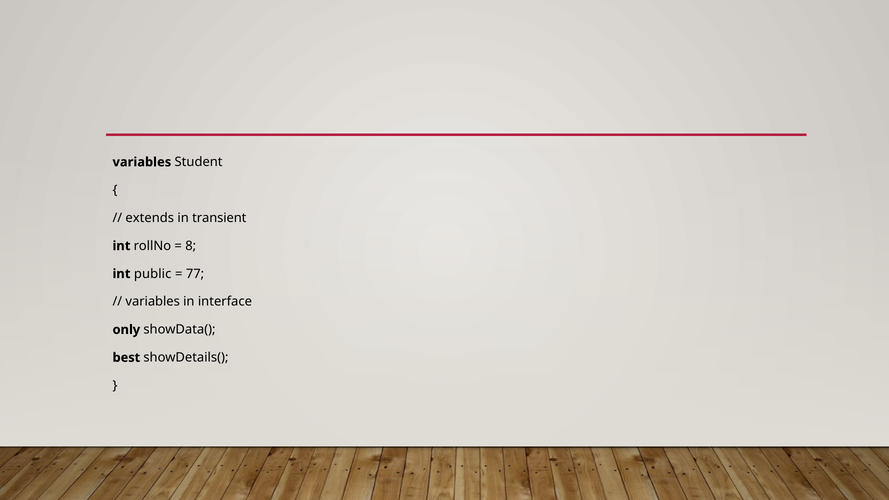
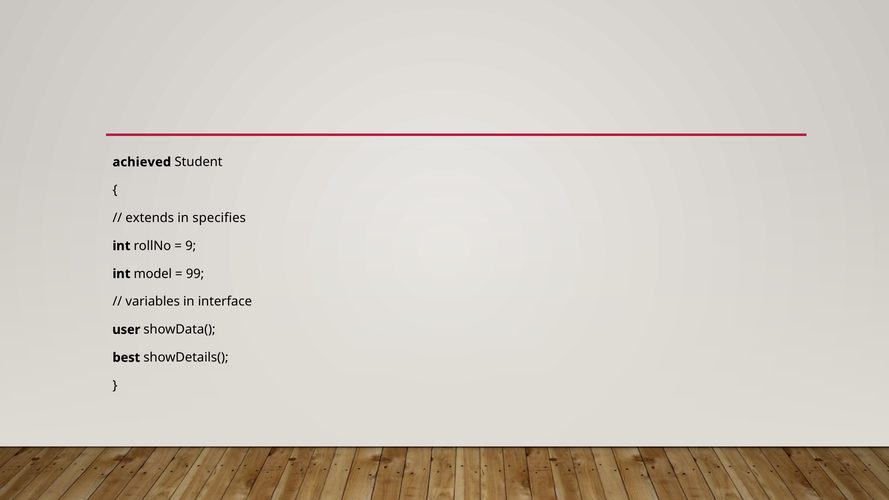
variables at (142, 162): variables -> achieved
transient: transient -> specifies
8: 8 -> 9
public: public -> model
77: 77 -> 99
only: only -> user
